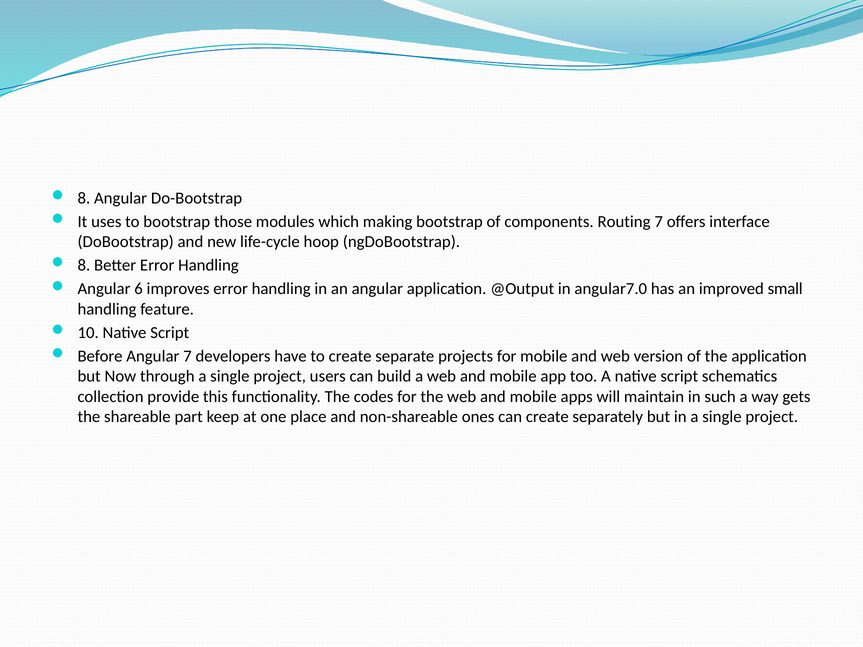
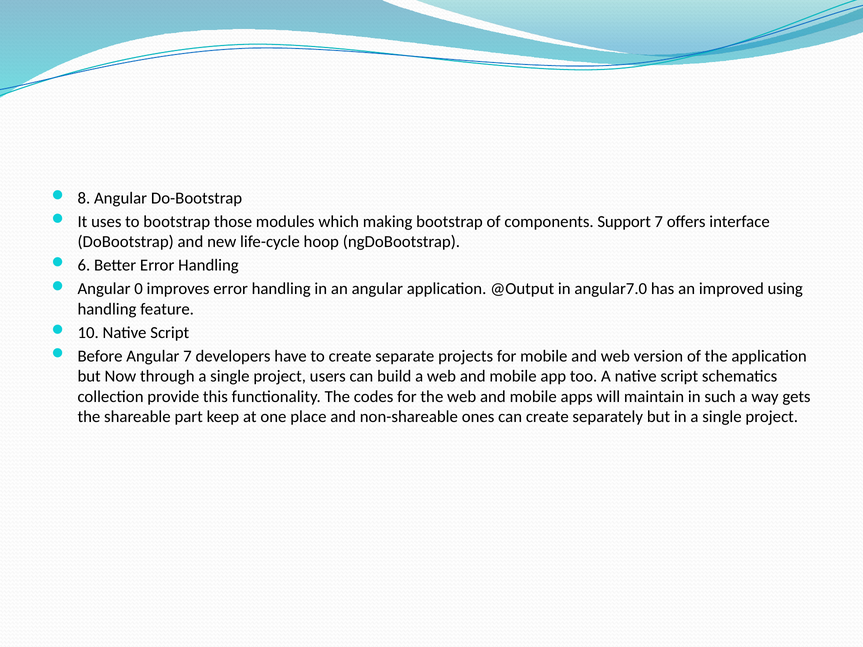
Routing: Routing -> Support
8 at (84, 265): 8 -> 6
6: 6 -> 0
small: small -> using
